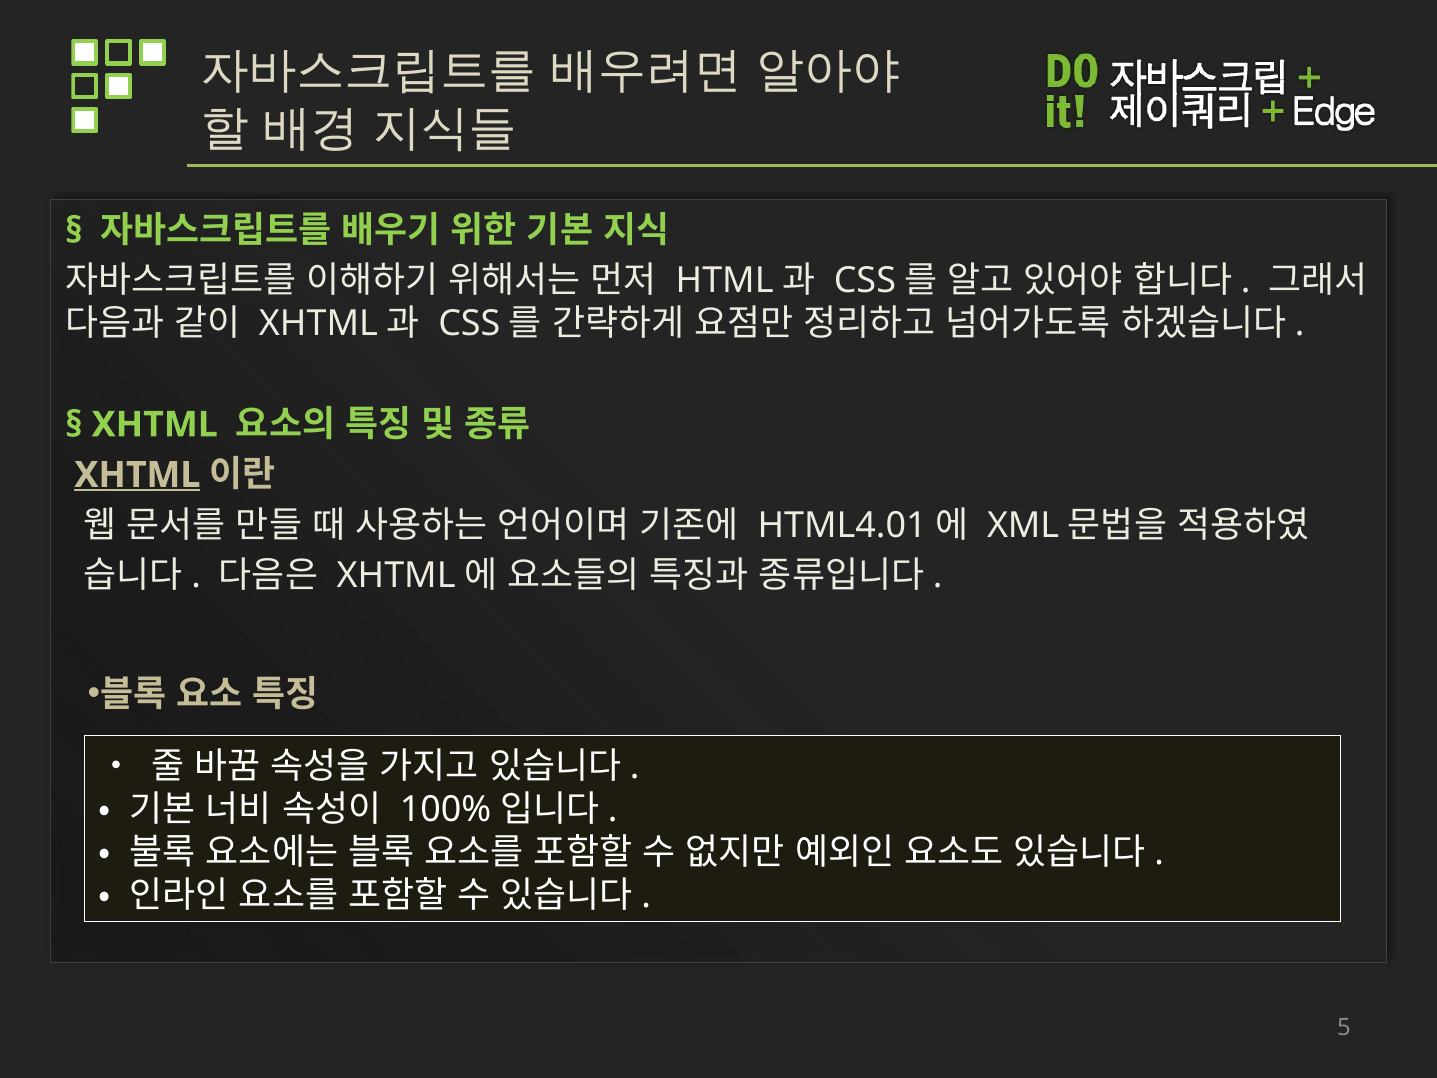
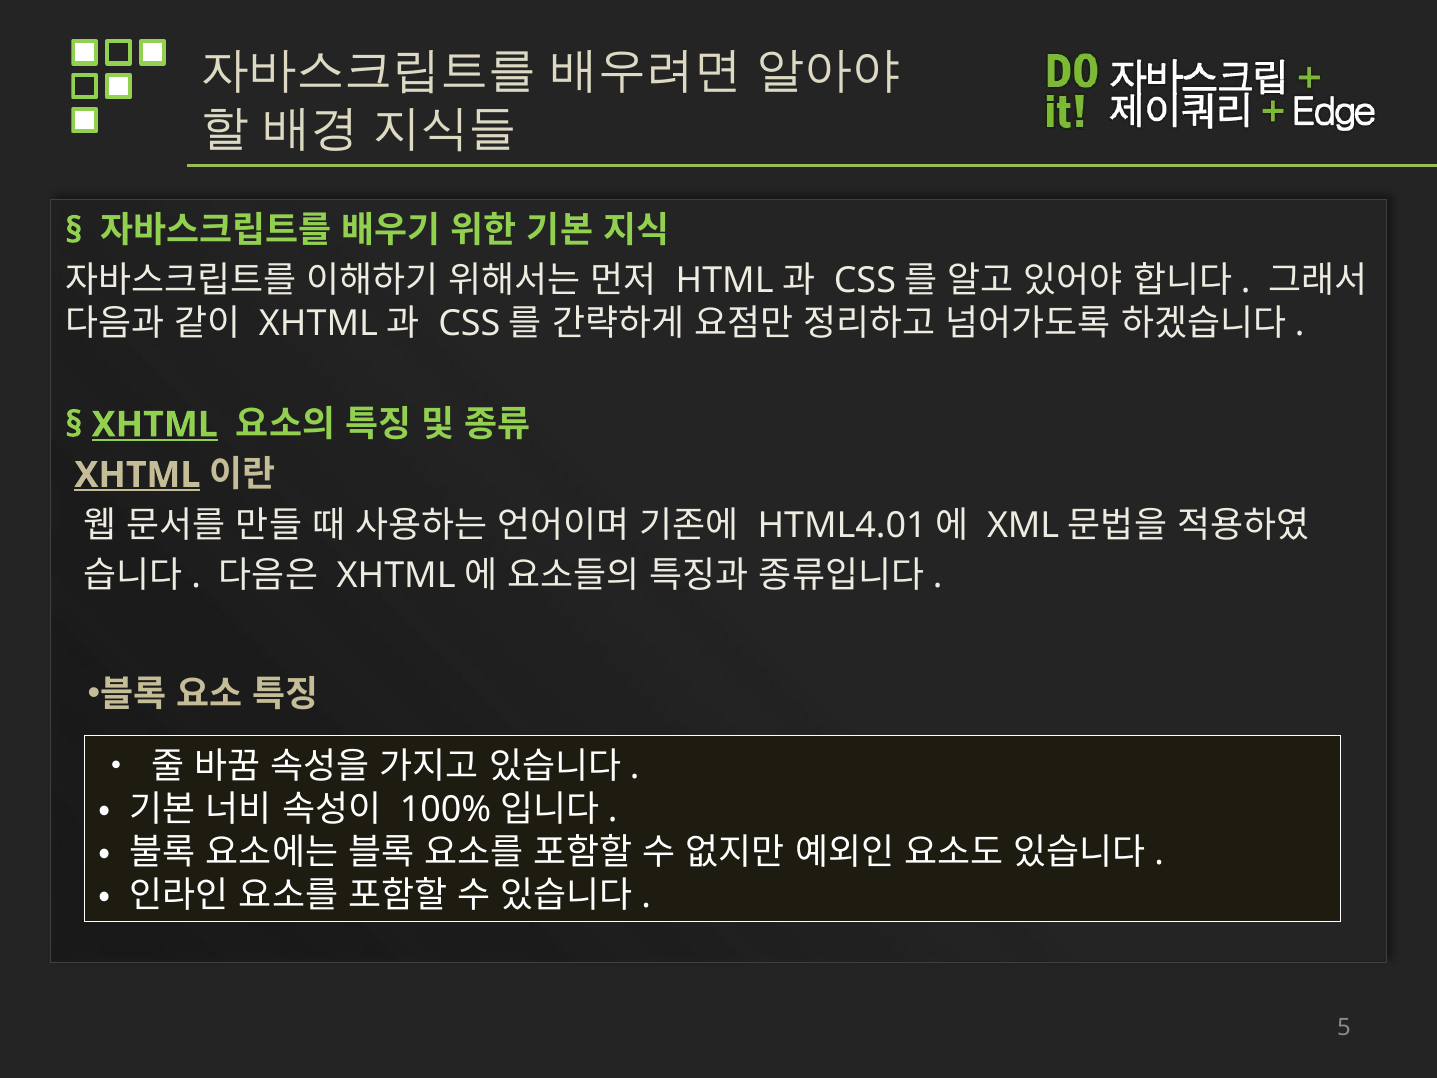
XHTML at (155, 425) underline: none -> present
